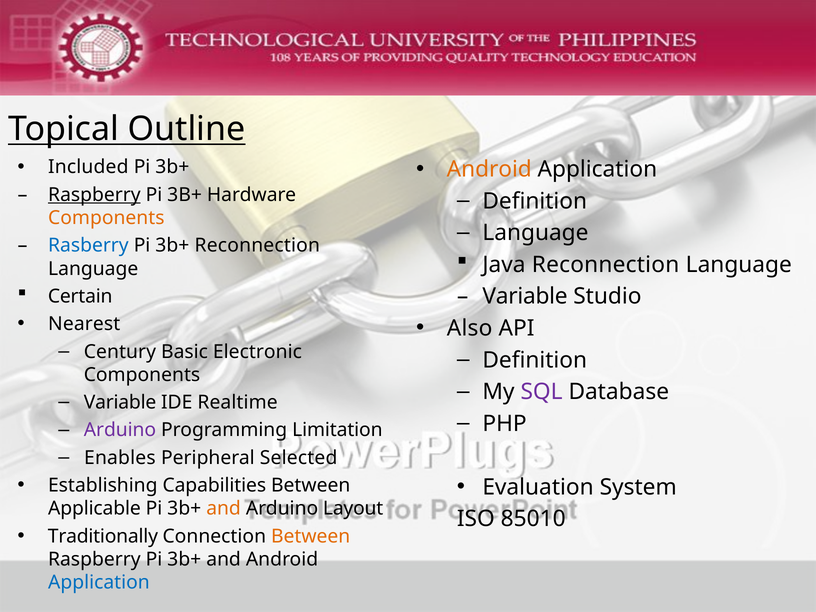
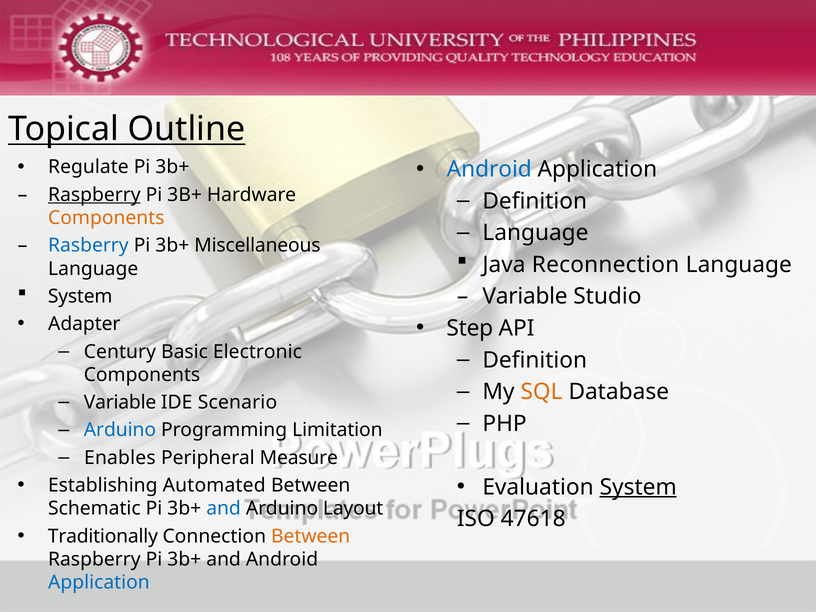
Included: Included -> Regulate
Android at (489, 169) colour: orange -> blue
3b+ Reconnection: Reconnection -> Miscellaneous
Certain at (80, 296): Certain -> System
Nearest: Nearest -> Adapter
Also: Also -> Step
SQL colour: purple -> orange
Realtime: Realtime -> Scenario
Arduino at (120, 430) colour: purple -> blue
Selected: Selected -> Measure
Capabilities: Capabilities -> Automated
System at (638, 487) underline: none -> present
Applicable: Applicable -> Schematic
and at (224, 509) colour: orange -> blue
85010: 85010 -> 47618
